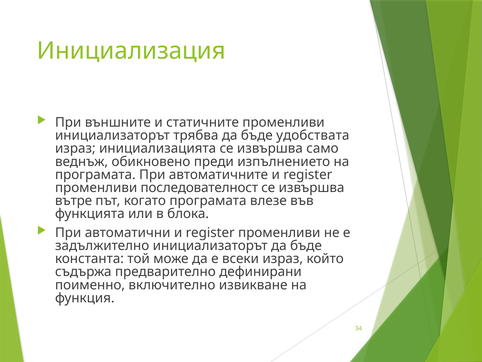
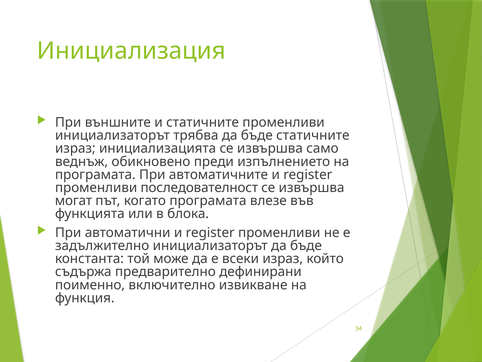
бъде удобствата: удобствата -> статичните
вътре: вътре -> могат
